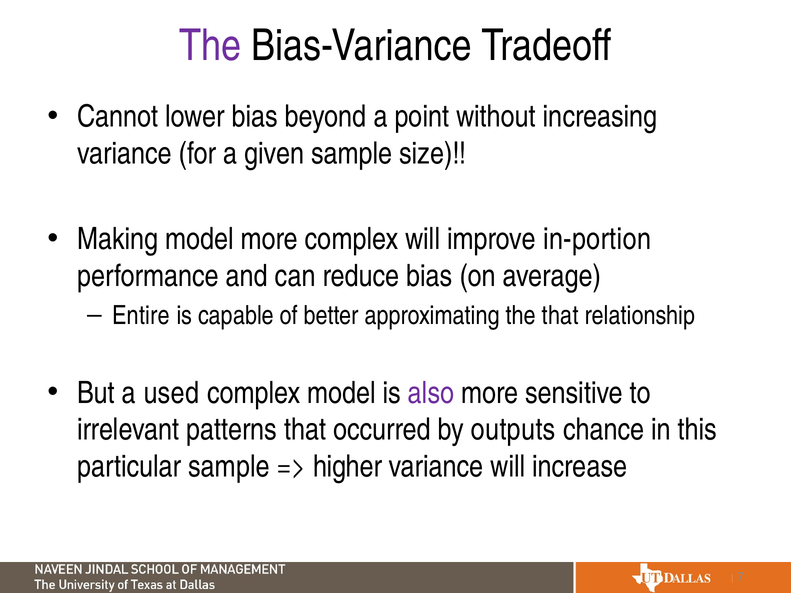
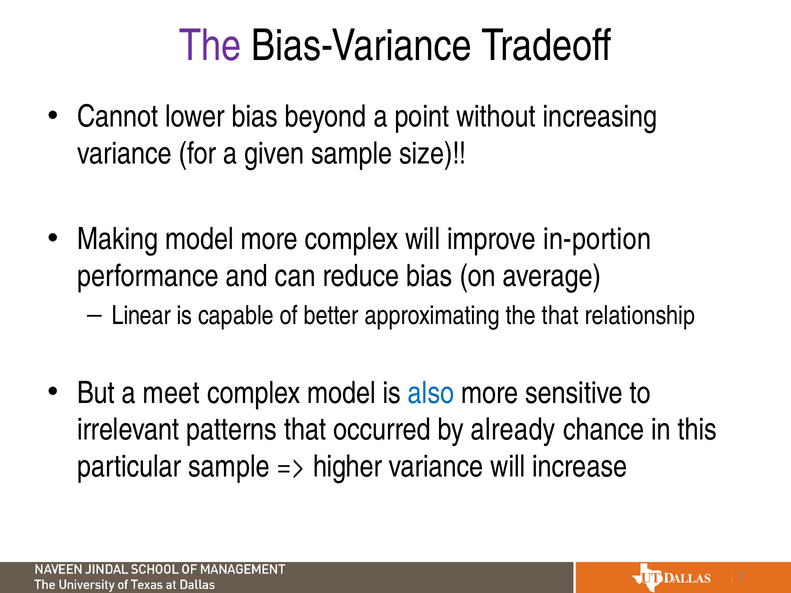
Entire: Entire -> Linear
used: used -> meet
also colour: purple -> blue
outputs: outputs -> already
